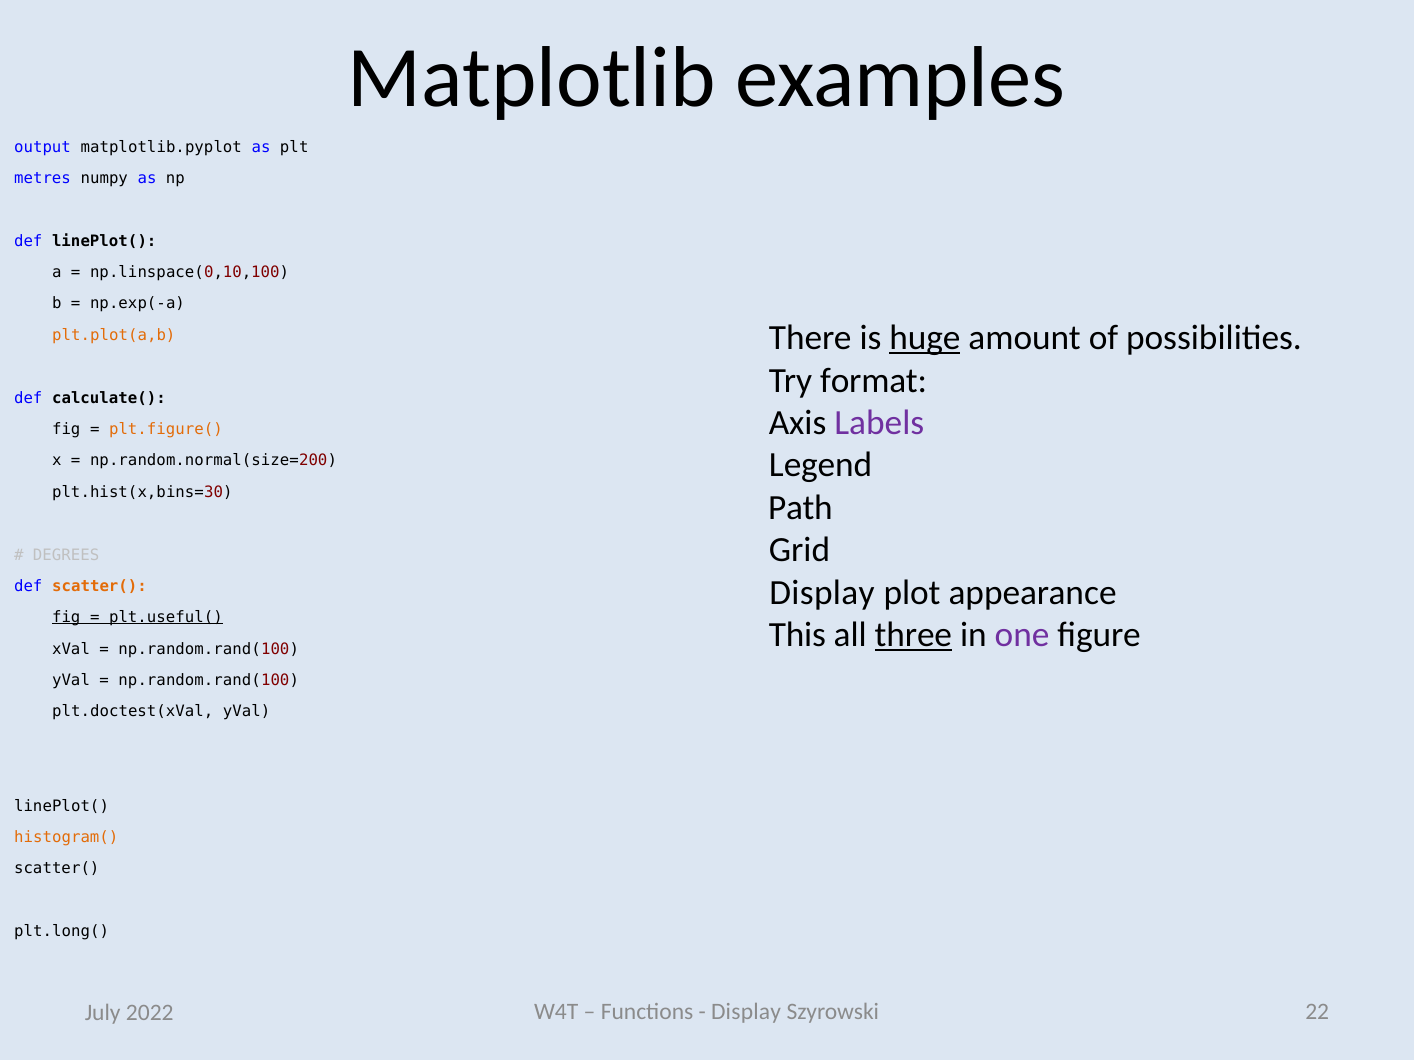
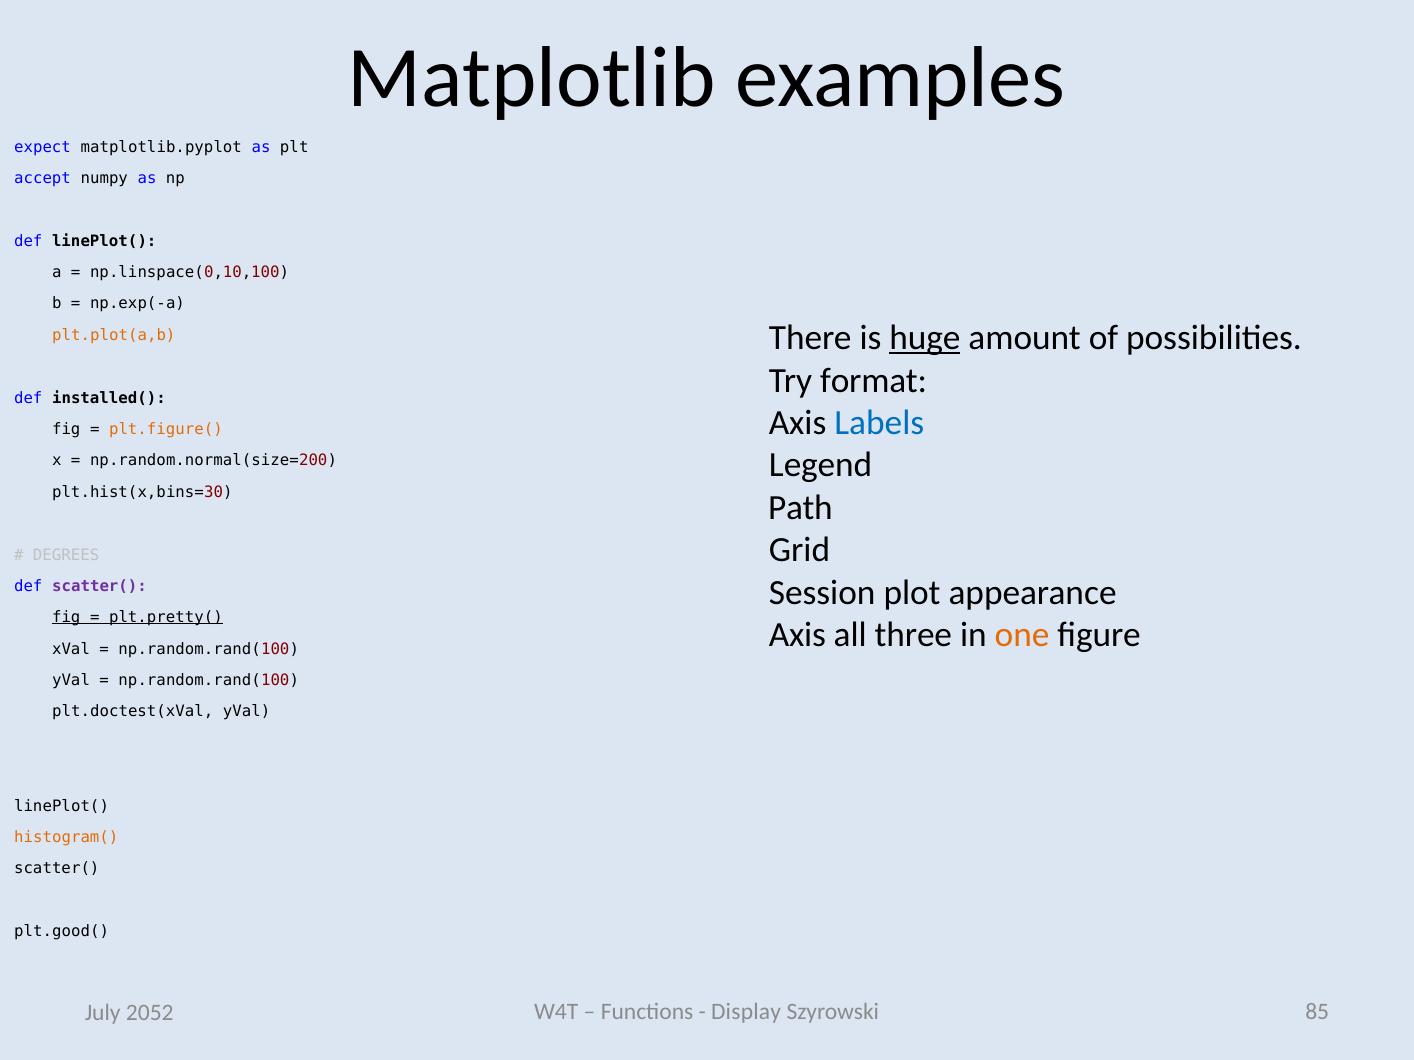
output: output -> expect
metres: metres -> accept
calculate(: calculate( -> installed(
Labels colour: purple -> blue
Display at (822, 593): Display -> Session
scatter( at (99, 587) colour: orange -> purple
plt.useful(: plt.useful( -> plt.pretty(
This at (797, 635): This -> Axis
three underline: present -> none
one colour: purple -> orange
plt.long(: plt.long( -> plt.good(
22: 22 -> 85
2022: 2022 -> 2052
